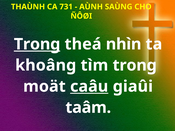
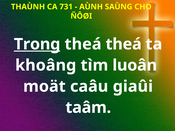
theá nhìn: nhìn -> theá
tìm trong: trong -> luoân
caâu underline: present -> none
